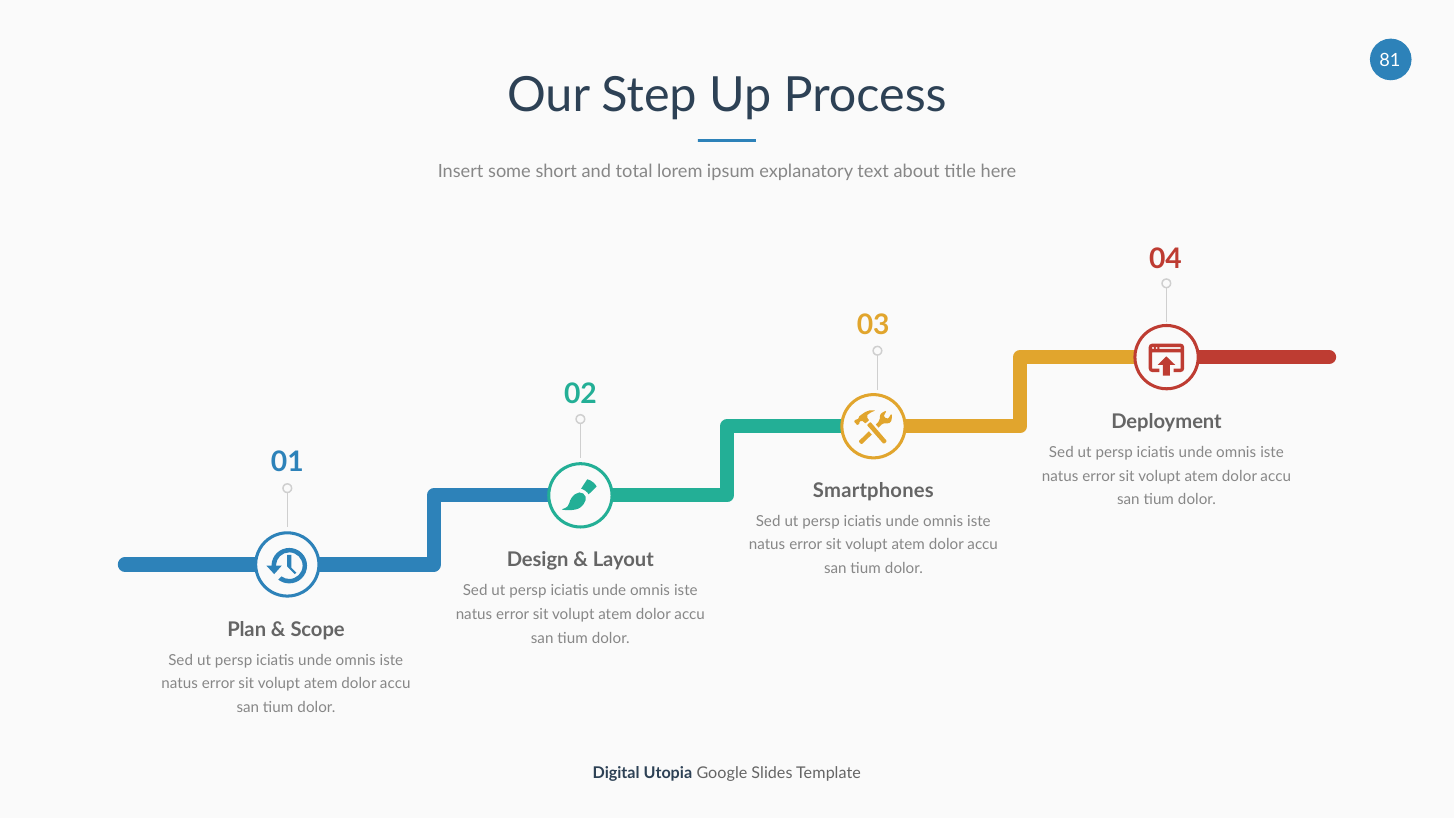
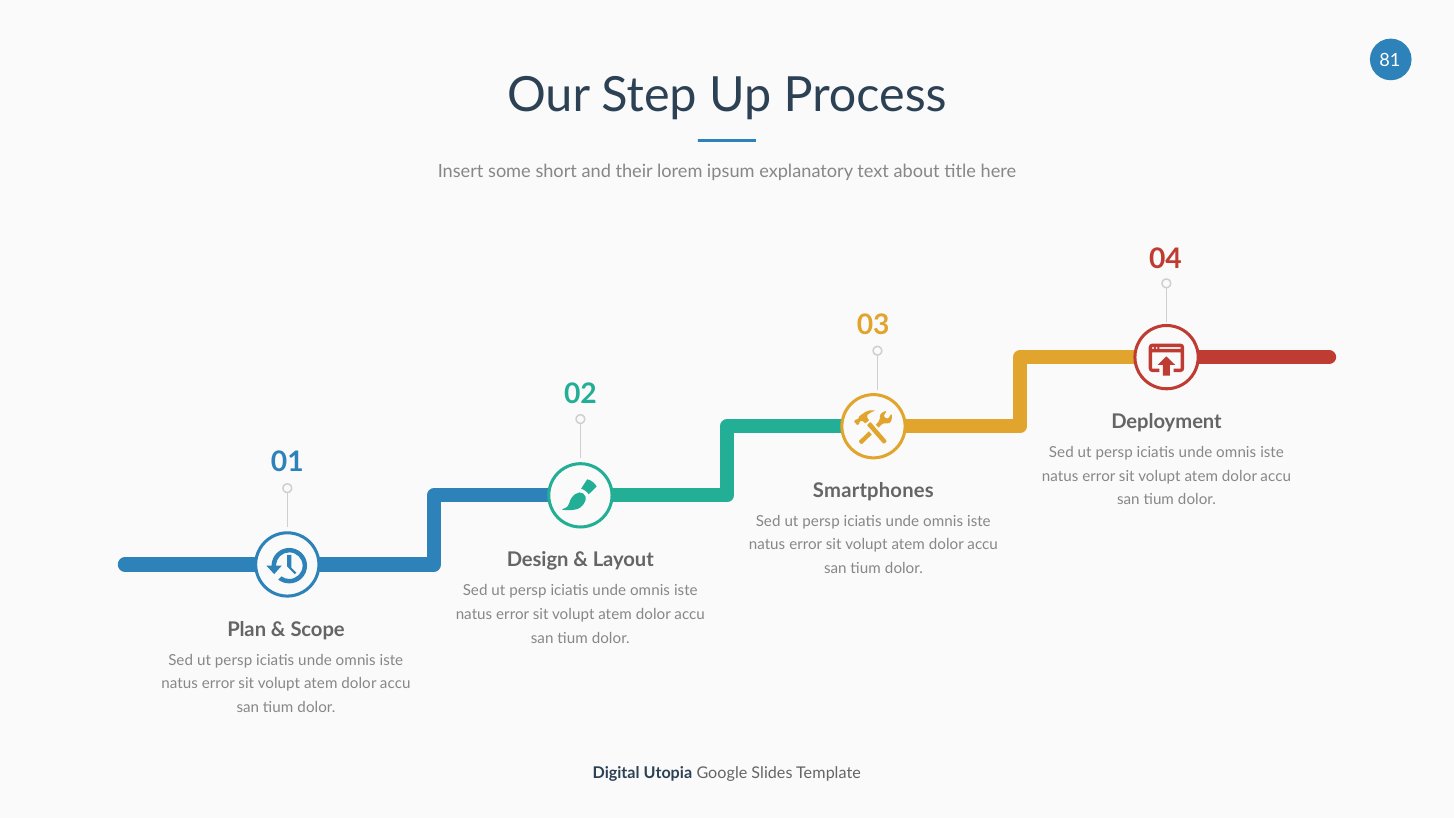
total: total -> their
